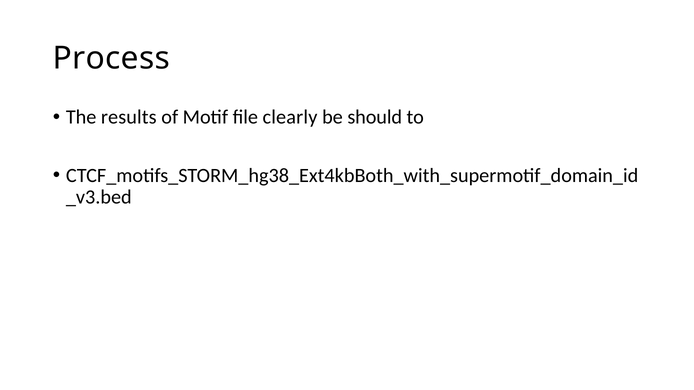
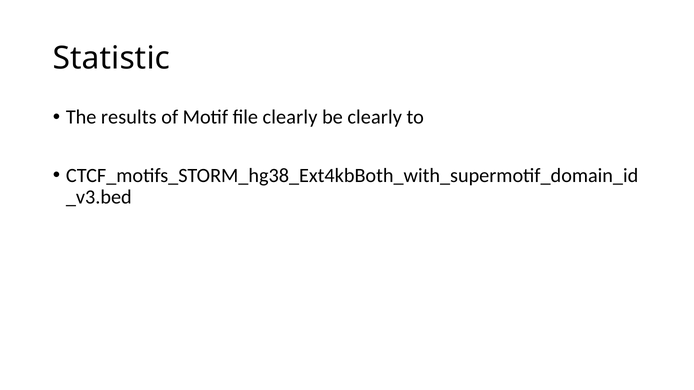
Process: Process -> Statistic
be should: should -> clearly
